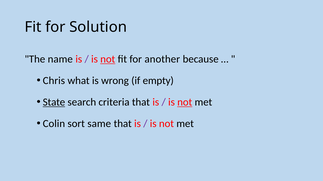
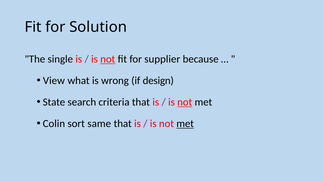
name: name -> single
another: another -> supplier
Chris: Chris -> View
empty: empty -> design
State underline: present -> none
met at (185, 124) underline: none -> present
